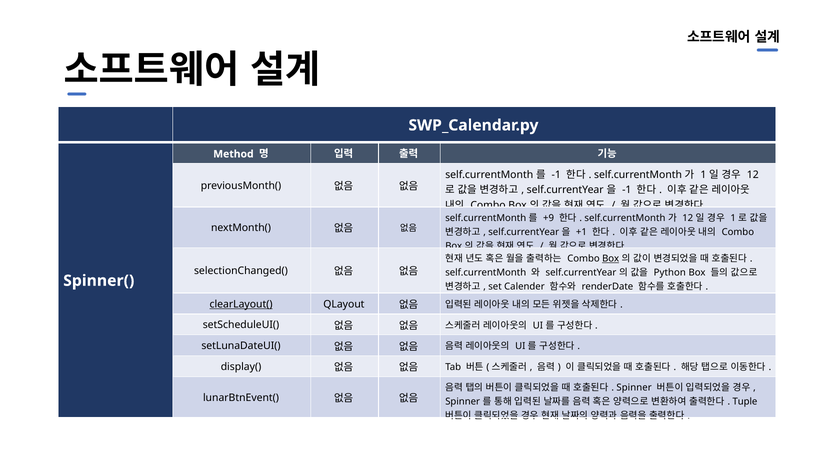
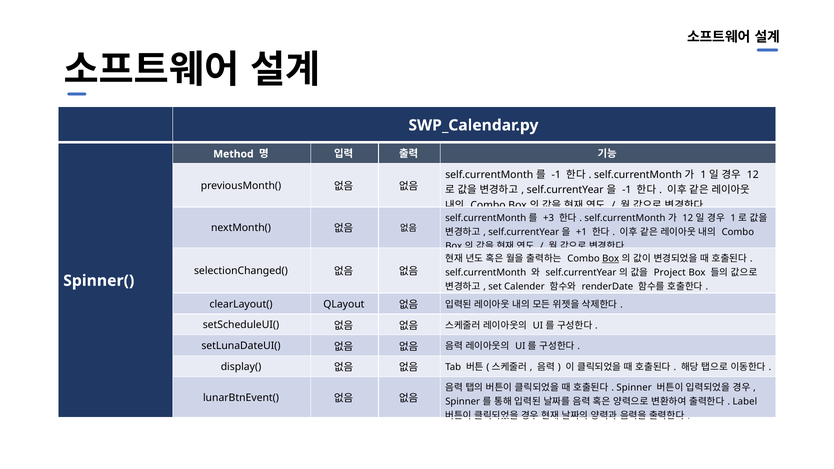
+9: +9 -> +3
Python: Python -> Project
clearLayout( underline: present -> none
Tuple: Tuple -> Label
